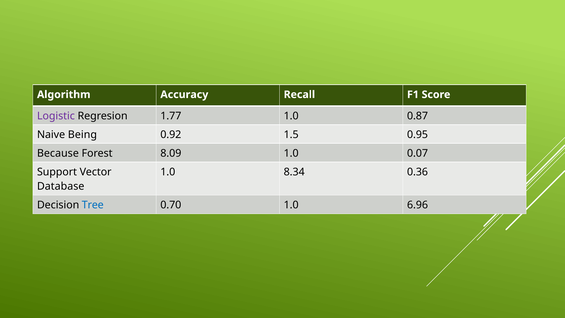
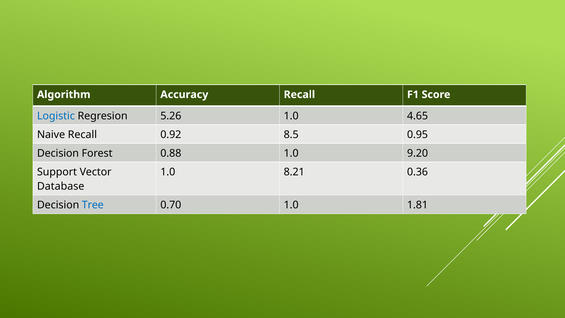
Logistic colour: purple -> blue
1.77: 1.77 -> 5.26
0.87: 0.87 -> 4.65
Naive Being: Being -> Recall
1.5: 1.5 -> 8.5
Because at (58, 153): Because -> Decision
8.09: 8.09 -> 0.88
0.07: 0.07 -> 9.20
8.34: 8.34 -> 8.21
6.96: 6.96 -> 1.81
